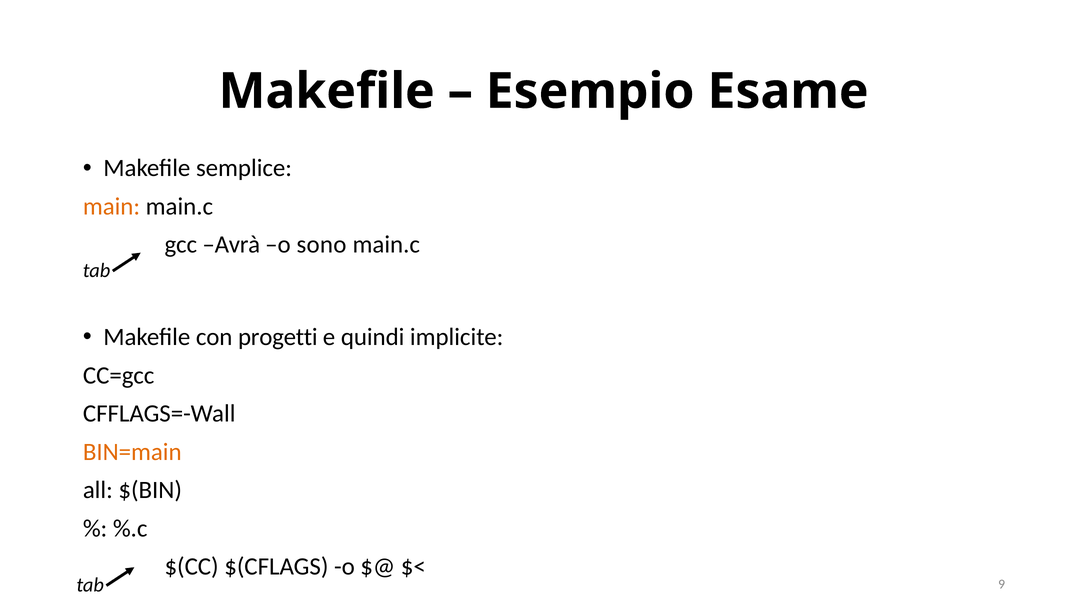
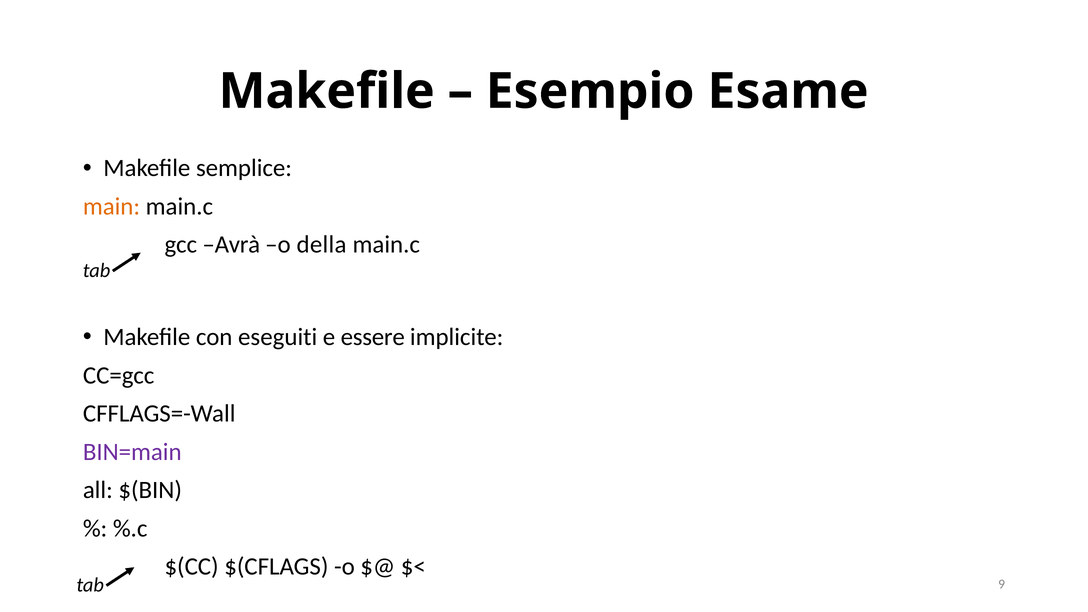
sono: sono -> della
progetti: progetti -> eseguiti
quindi: quindi -> essere
BIN=main colour: orange -> purple
